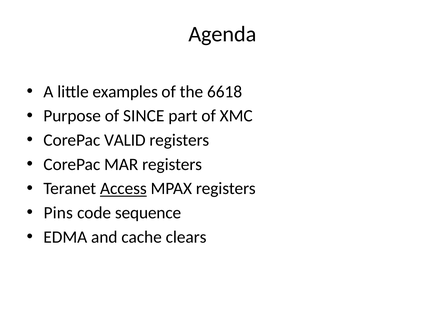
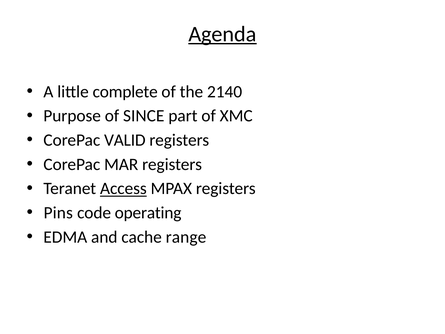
Agenda underline: none -> present
examples: examples -> complete
6618: 6618 -> 2140
sequence: sequence -> operating
clears: clears -> range
